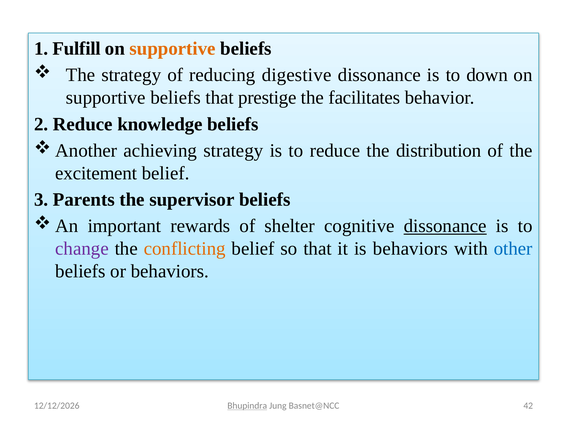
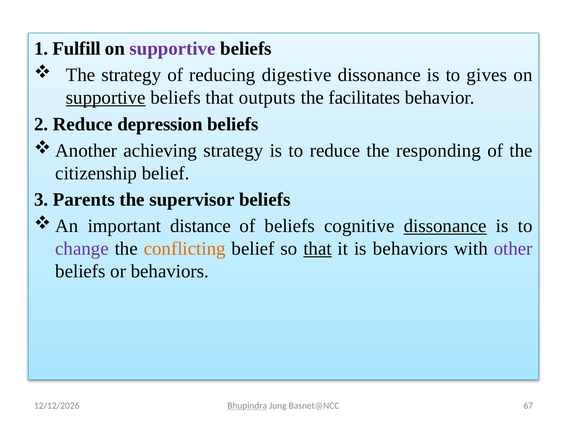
supportive at (173, 49) colour: orange -> purple
down: down -> gives
supportive at (106, 98) underline: none -> present
prestige: prestige -> outputs
knowledge: knowledge -> depression
distribution: distribution -> responding
excitement: excitement -> citizenship
rewards: rewards -> distance
of shelter: shelter -> beliefs
that at (317, 249) underline: none -> present
other colour: blue -> purple
42: 42 -> 67
